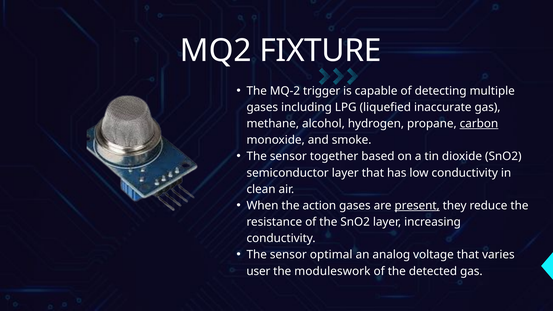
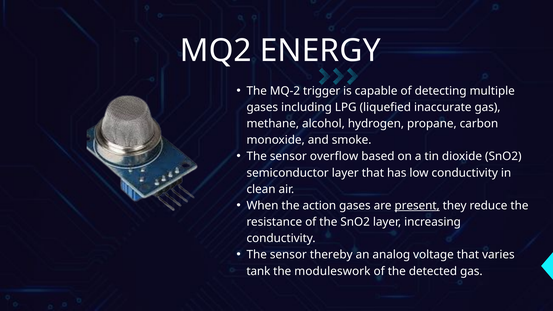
FIXTURE: FIXTURE -> ENERGY
carbon underline: present -> none
together: together -> overflow
optimal: optimal -> thereby
user: user -> tank
